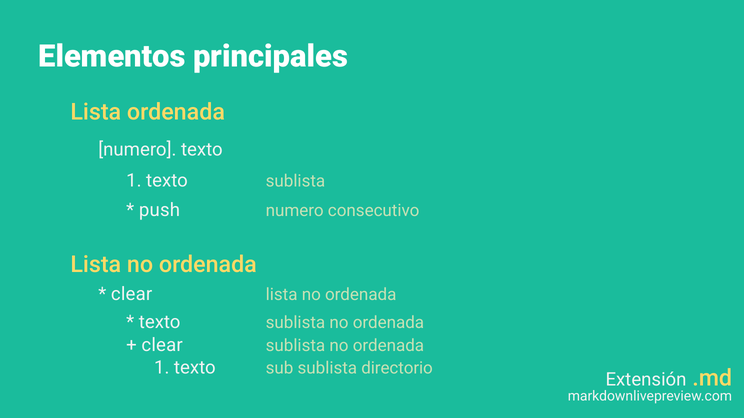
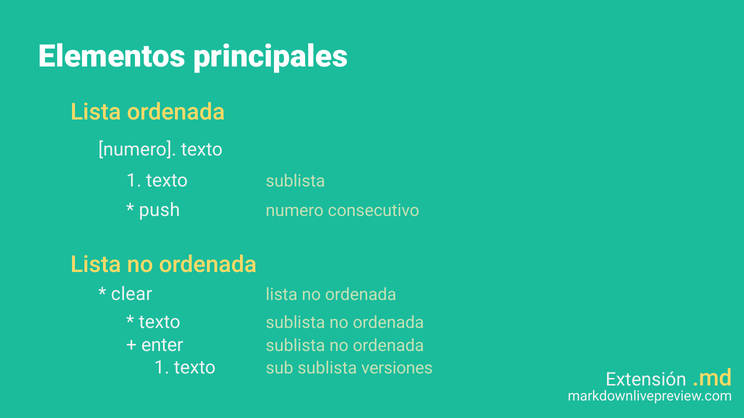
clear at (162, 346): clear -> enter
directorio: directorio -> versiones
